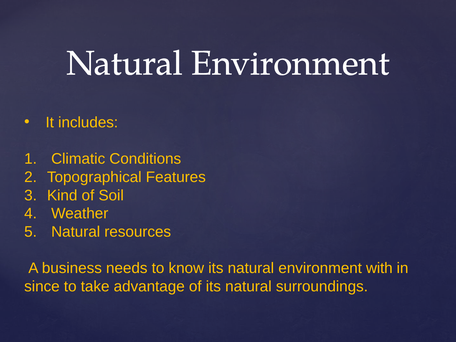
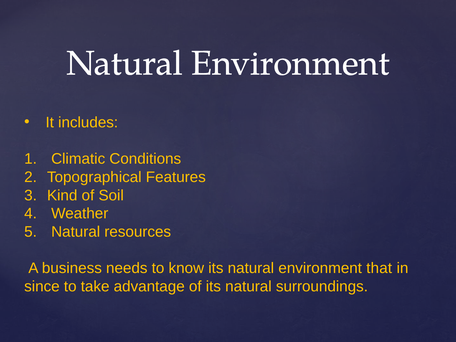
with: with -> that
